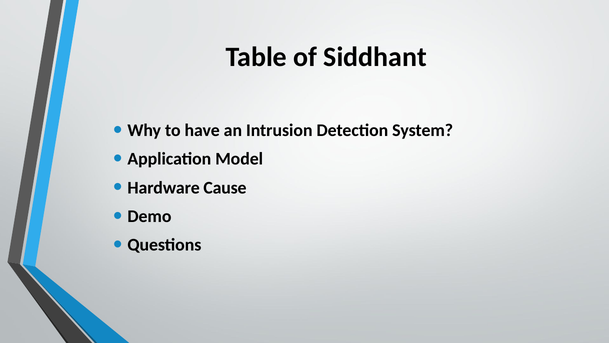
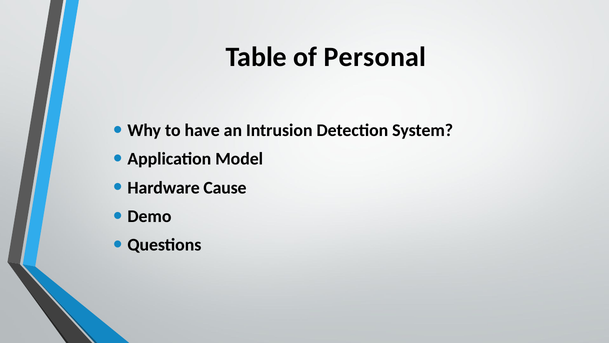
Siddhant: Siddhant -> Personal
